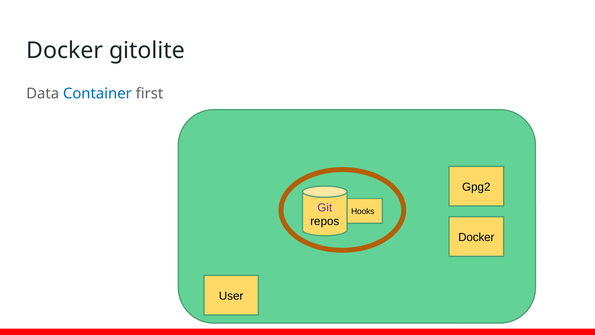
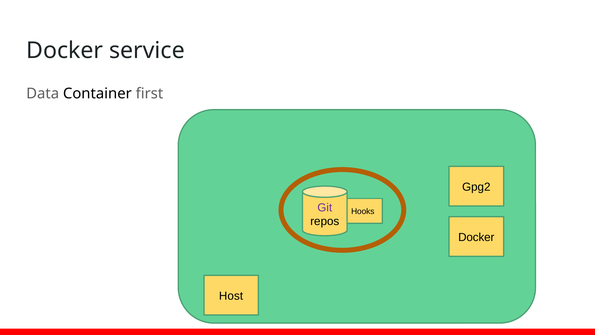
gitolite: gitolite -> service
Container colour: blue -> black
User: User -> Host
